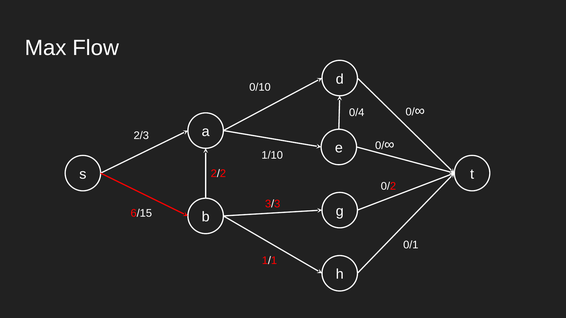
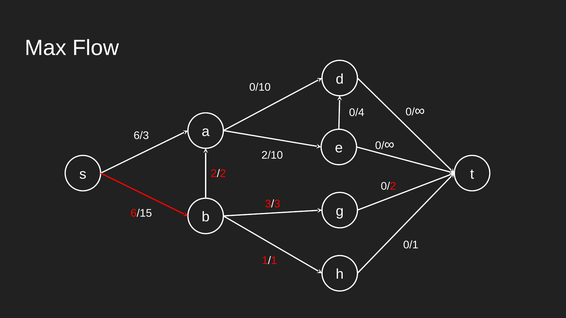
2/3: 2/3 -> 6/3
1/10: 1/10 -> 2/10
